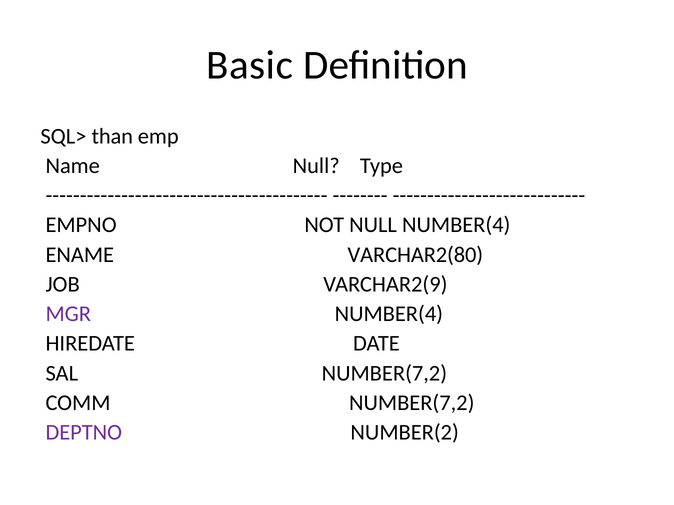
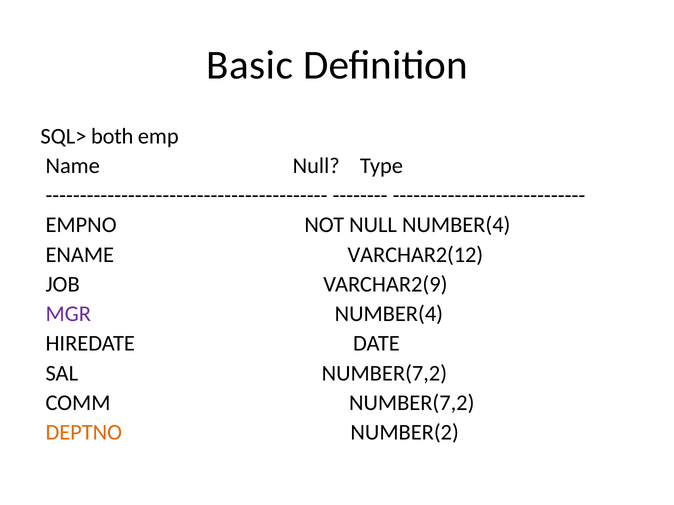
than: than -> both
VARCHAR2(80: VARCHAR2(80 -> VARCHAR2(12
DEPTNO colour: purple -> orange
